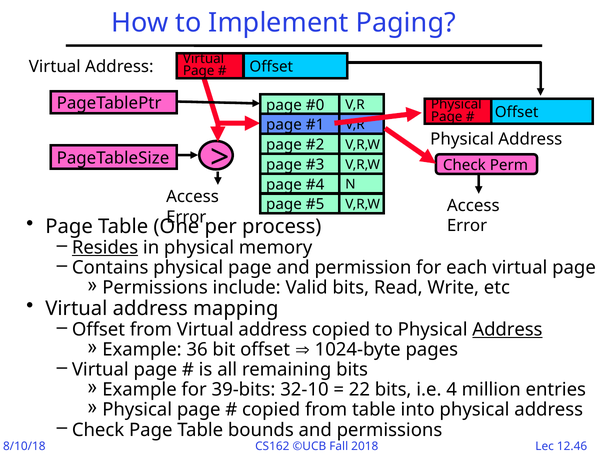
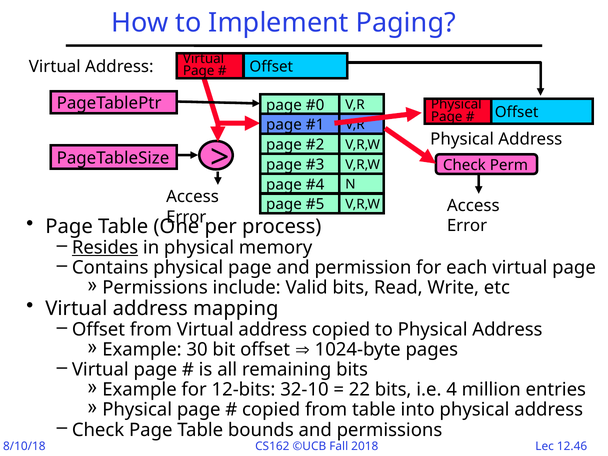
Address at (507, 330) underline: present -> none
36: 36 -> 30
39-bits: 39-bits -> 12-bits
